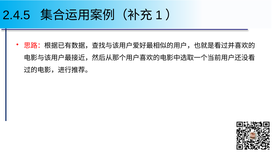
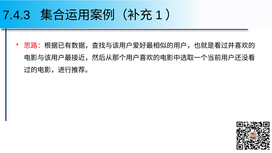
2.4.5: 2.4.5 -> 7.4.3
